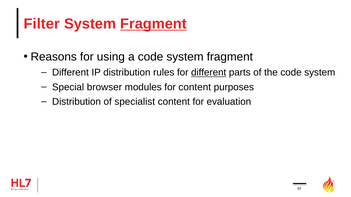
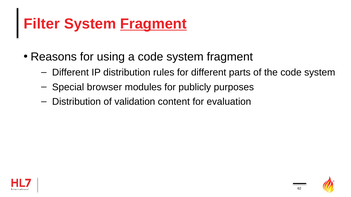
different at (209, 73) underline: present -> none
for content: content -> publicly
specialist: specialist -> validation
